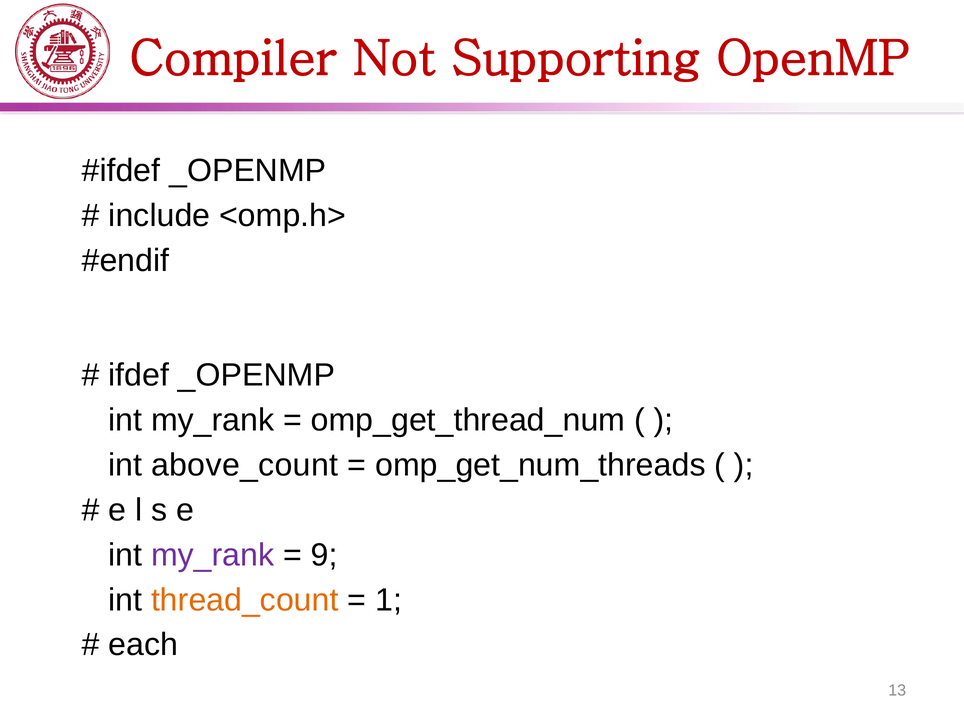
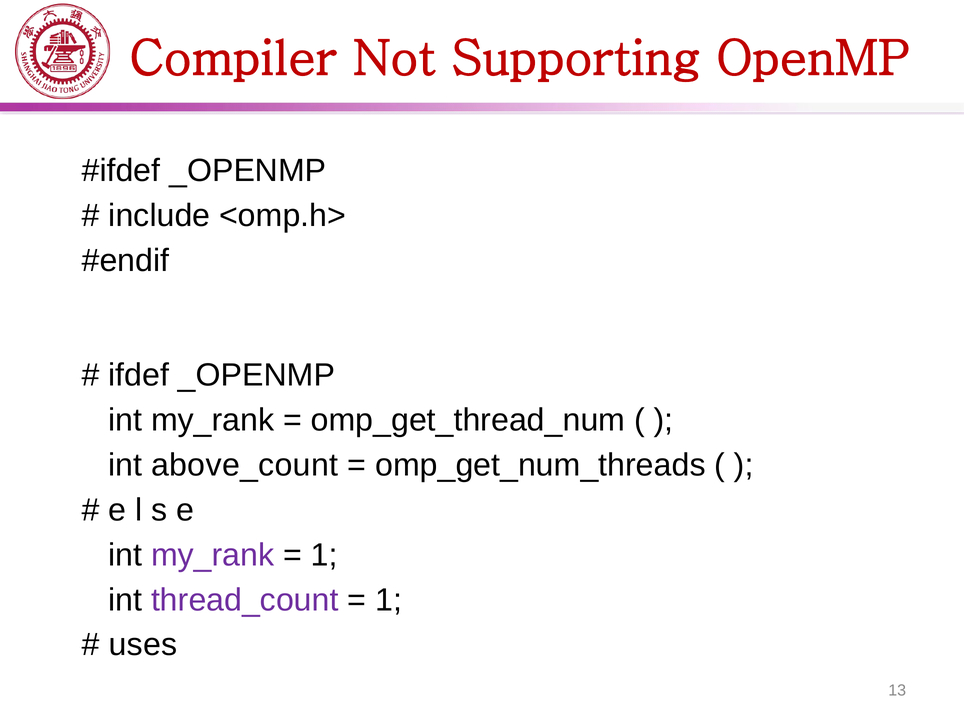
9 at (324, 555): 9 -> 1
thread_count colour: orange -> purple
each: each -> uses
